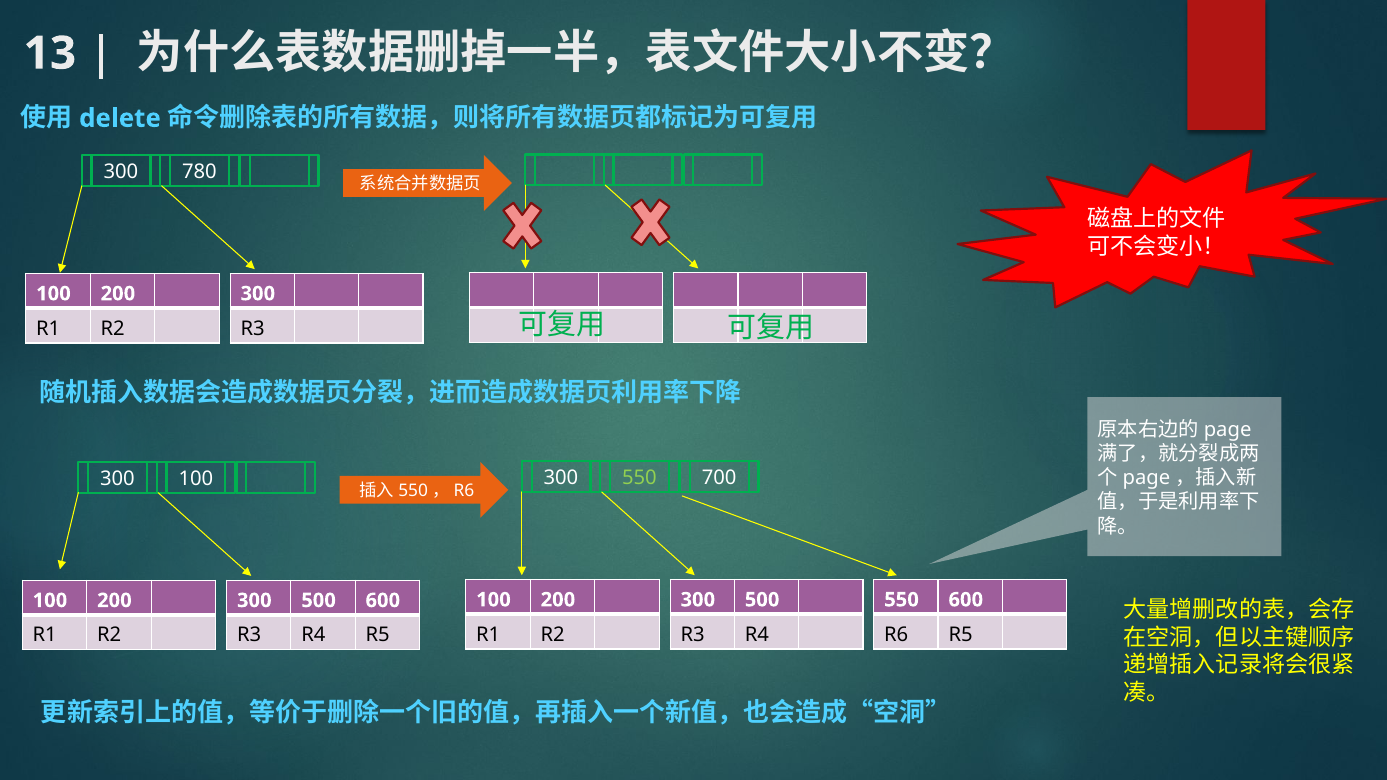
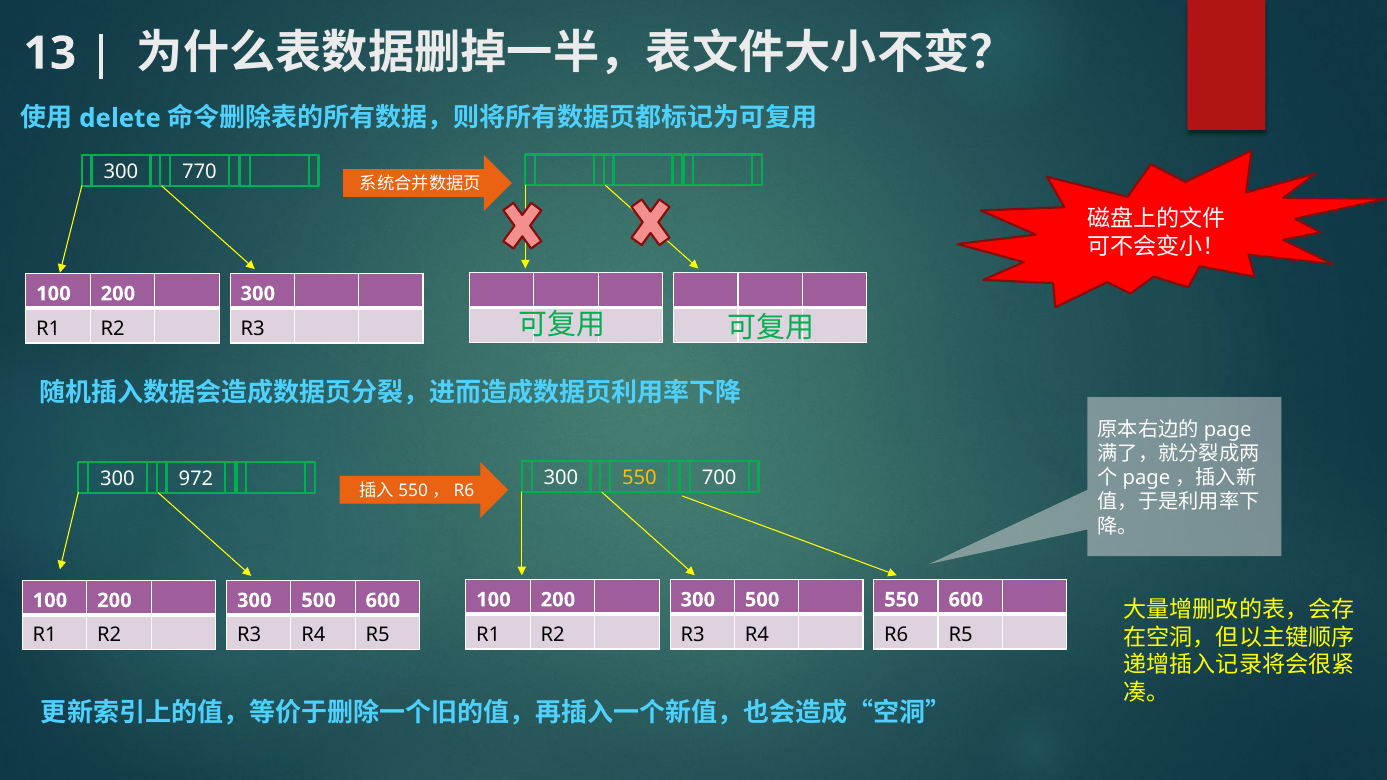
780: 780 -> 770
550 at (639, 478) colour: light green -> yellow
300 100: 100 -> 972
